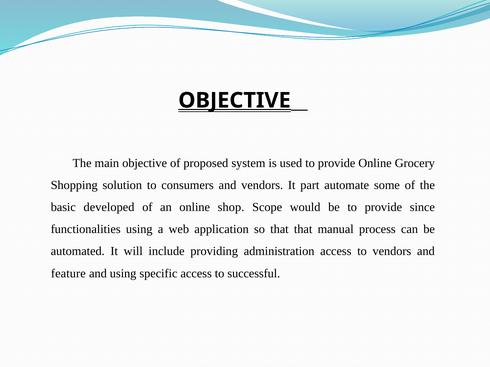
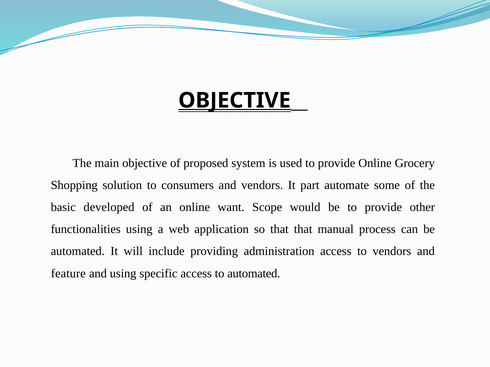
shop: shop -> want
since: since -> other
to successful: successful -> automated
